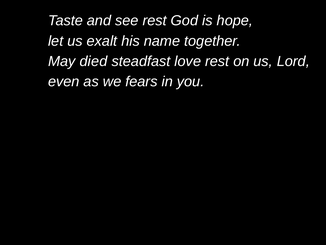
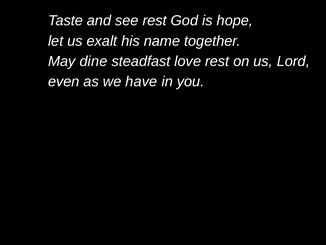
died: died -> dine
fears: fears -> have
